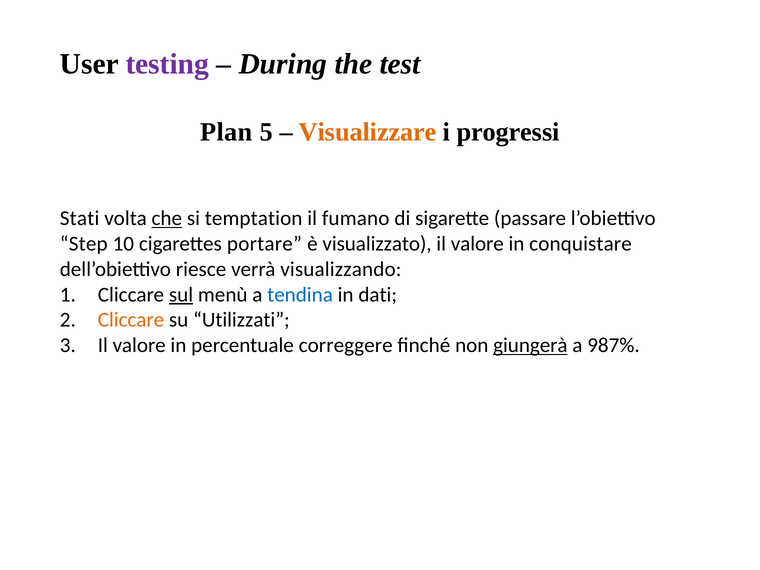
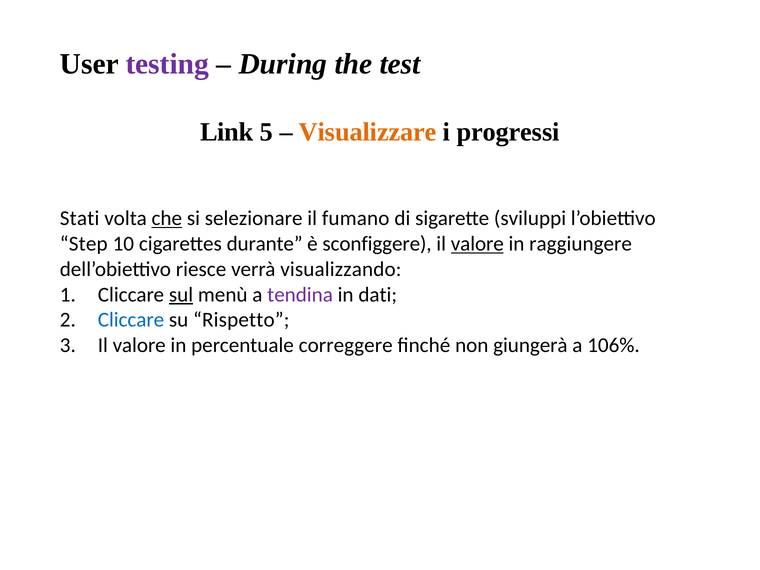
Plan: Plan -> Link
temptation: temptation -> selezionare
passare: passare -> sviluppi
portare: portare -> durante
visualizzato: visualizzato -> sconfiggere
valore at (477, 244) underline: none -> present
conquistare: conquistare -> raggiungere
tendina colour: blue -> purple
Cliccare at (131, 320) colour: orange -> blue
Utilizzati: Utilizzati -> Rispetto
giungerà underline: present -> none
987%: 987% -> 106%
